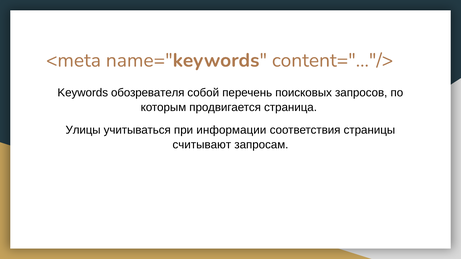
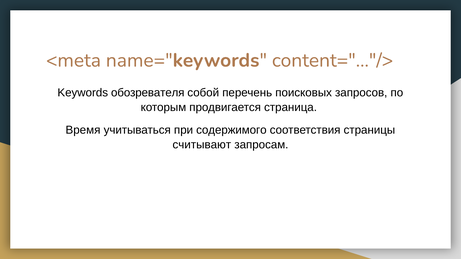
Улицы: Улицы -> Время
информации: информации -> содержимого
